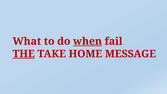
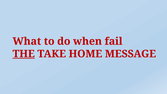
when underline: present -> none
